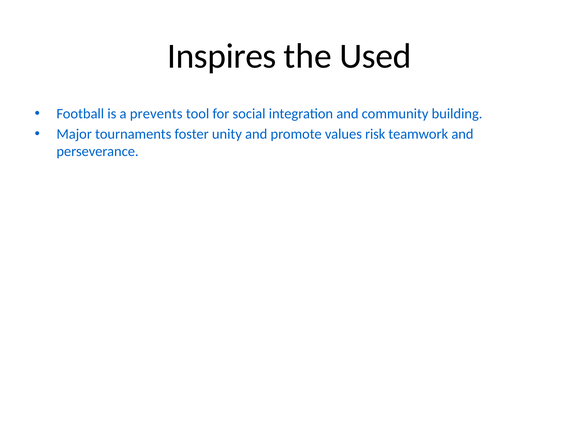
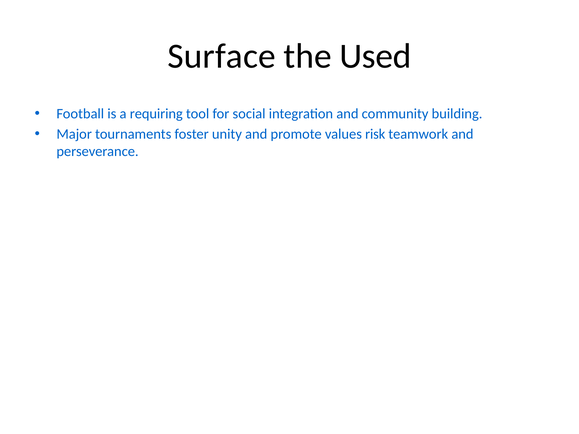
Inspires: Inspires -> Surface
prevents: prevents -> requiring
